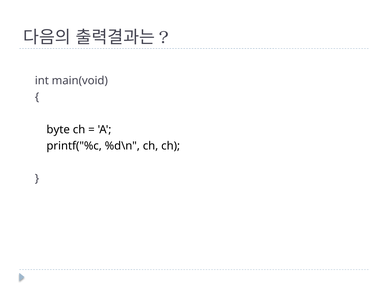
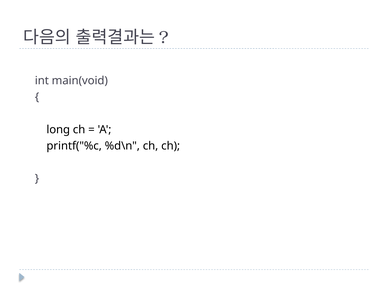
byte: byte -> long
